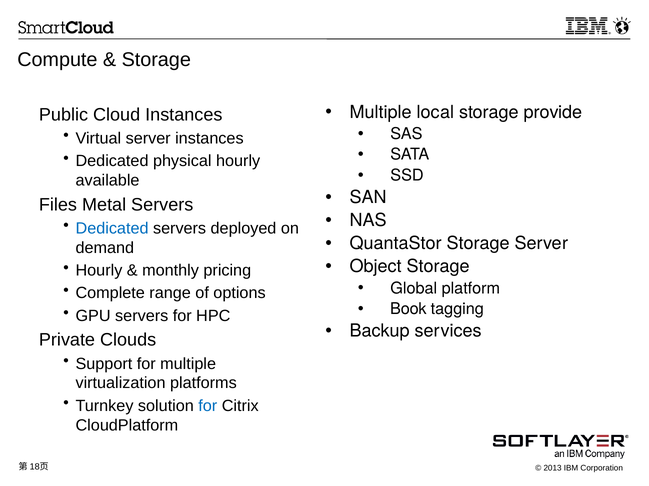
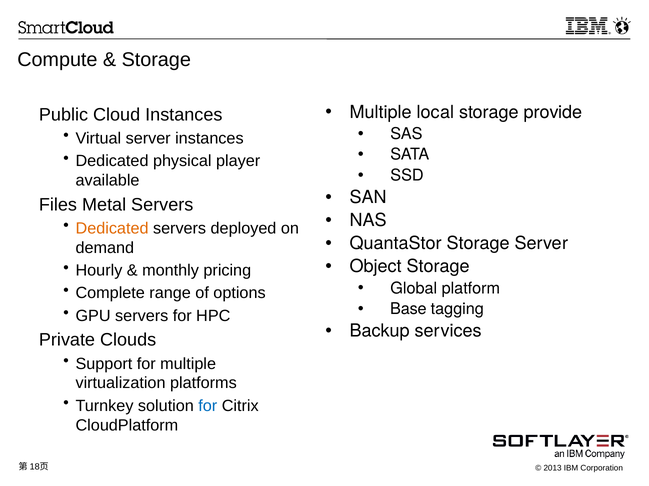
physical hourly: hourly -> player
Dedicated at (112, 229) colour: blue -> orange
Book: Book -> Base
